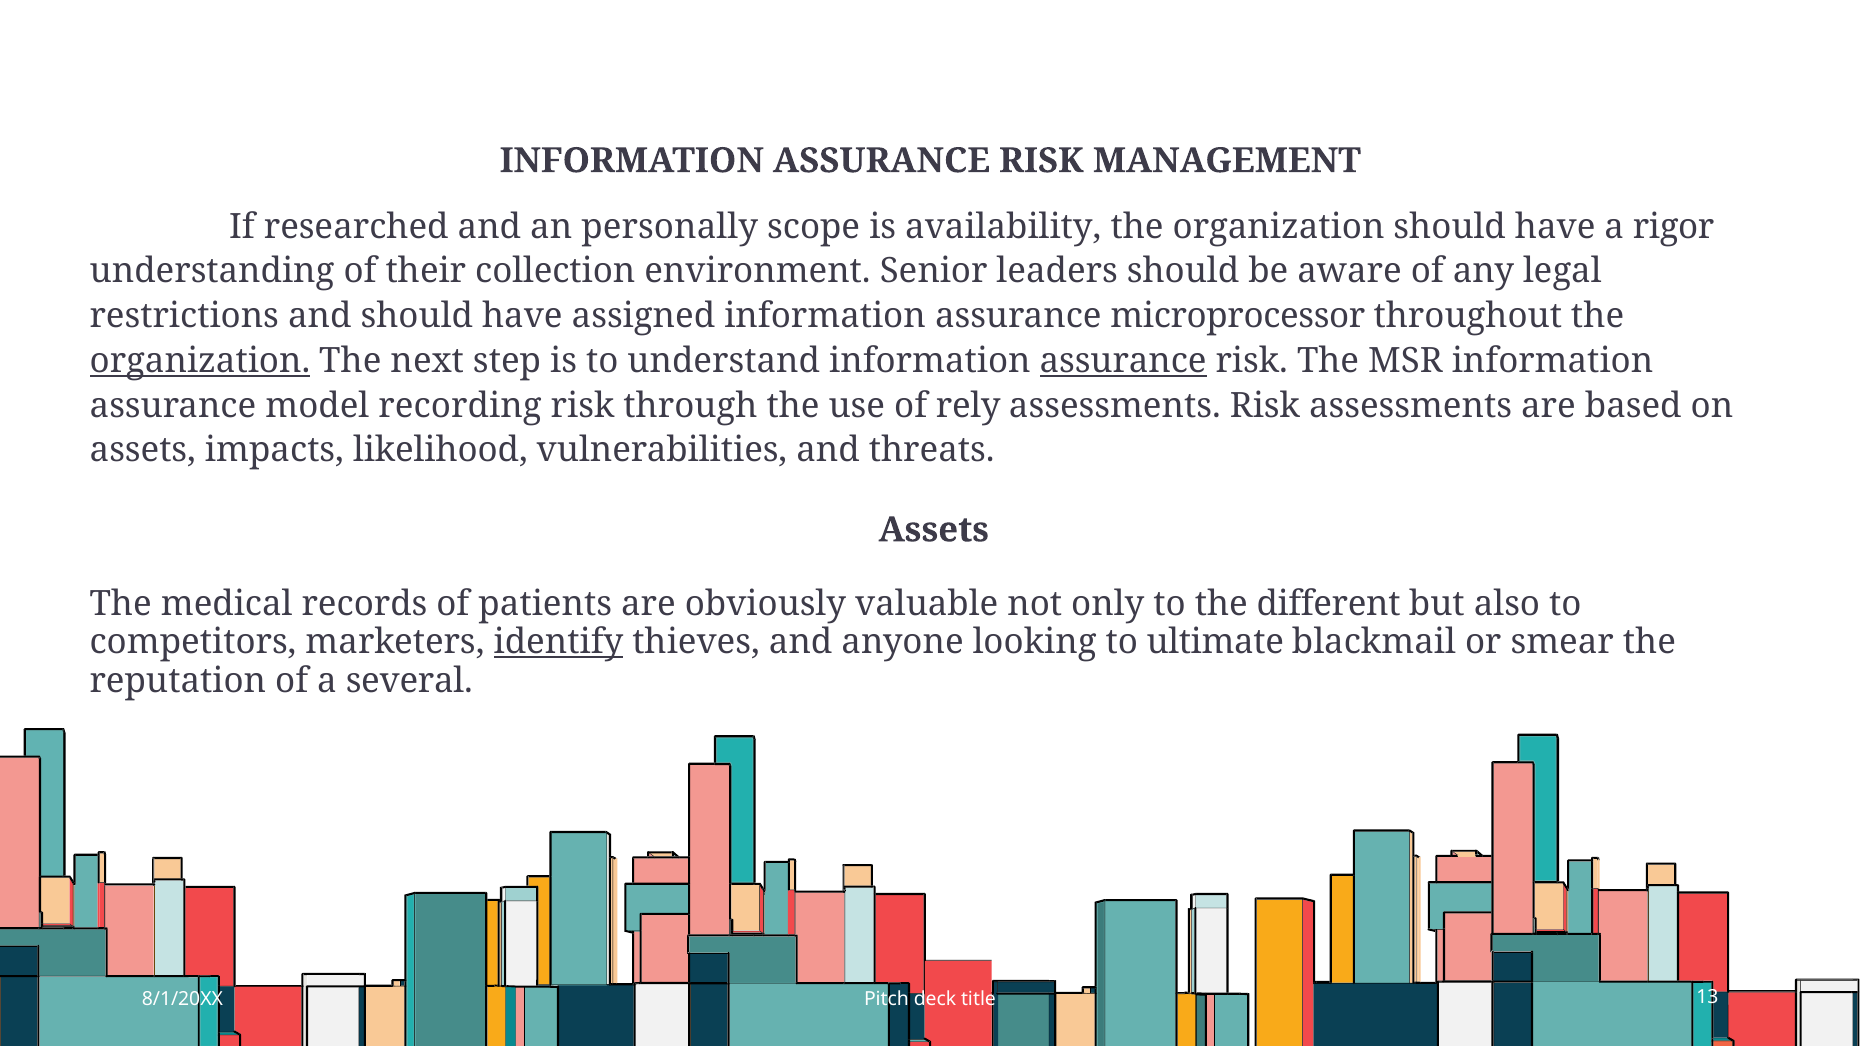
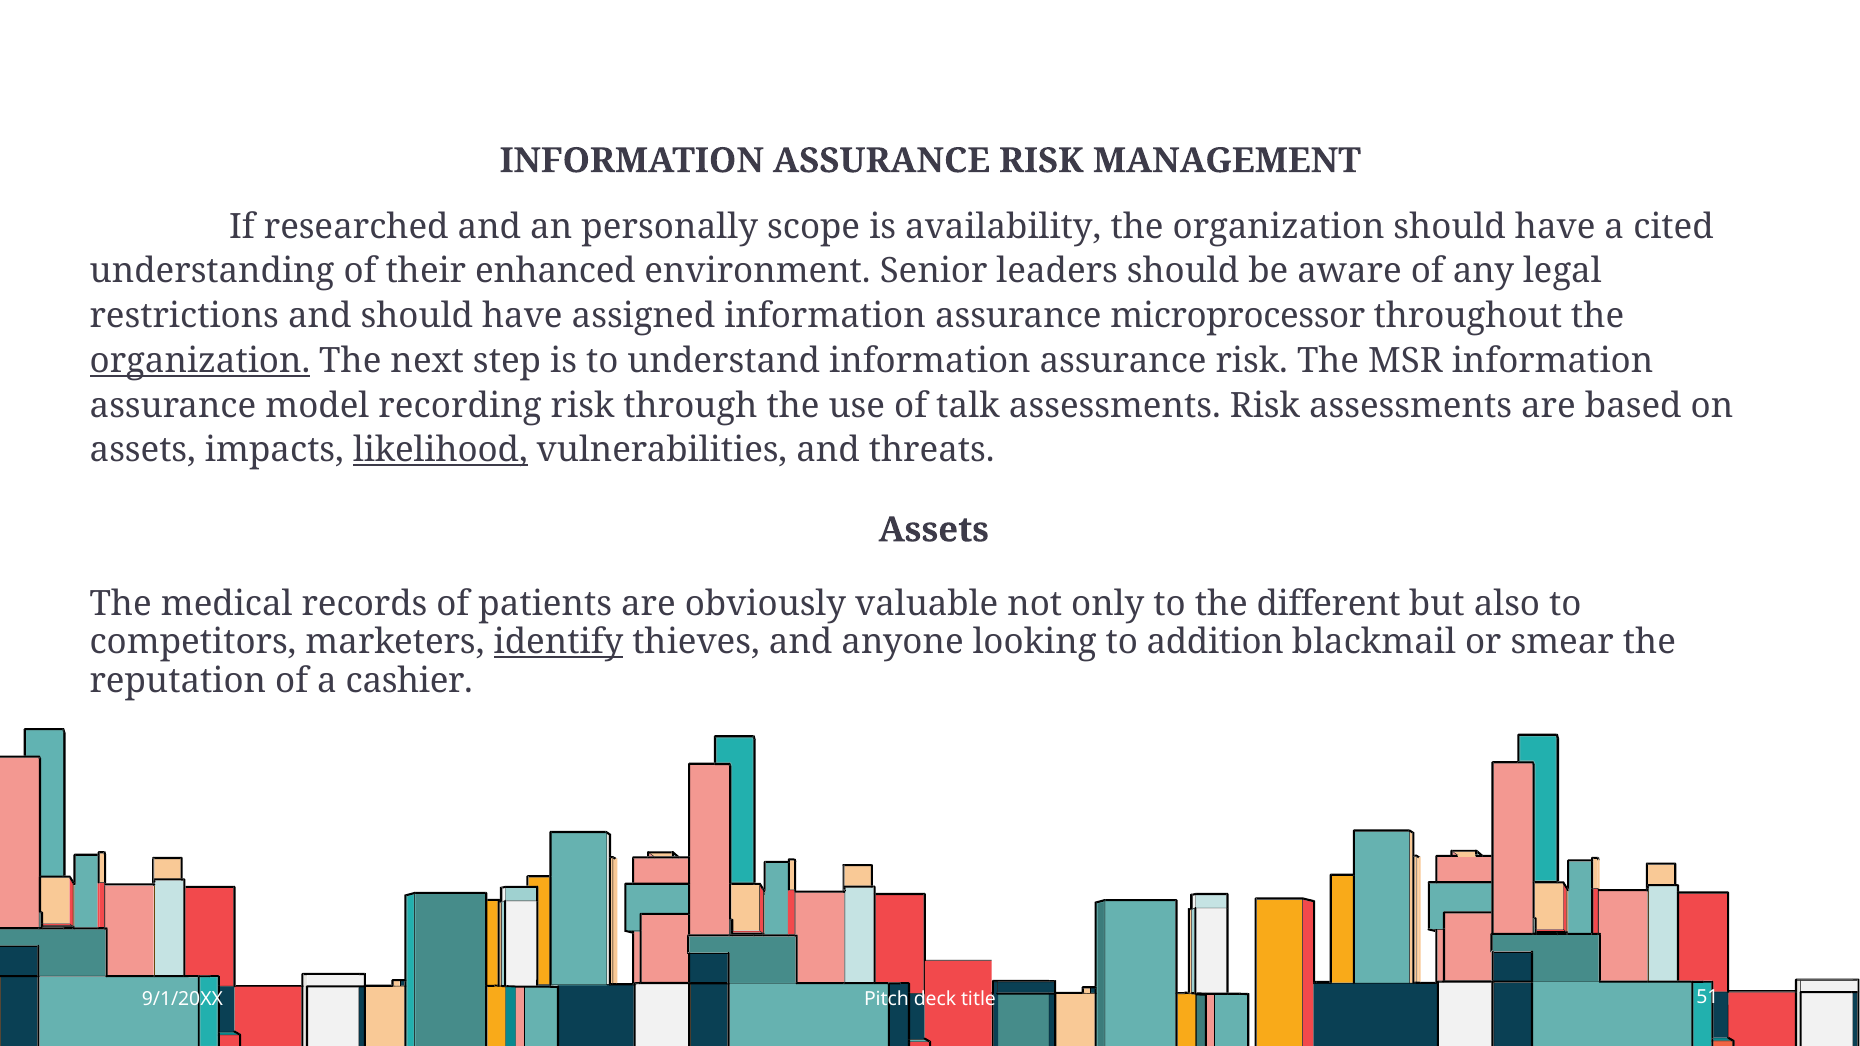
rigor: rigor -> cited
collection: collection -> enhanced
assurance at (1123, 361) underline: present -> none
rely: rely -> talk
likelihood underline: none -> present
ultimate: ultimate -> addition
several: several -> cashier
8/1/20XX: 8/1/20XX -> 9/1/20XX
13: 13 -> 51
